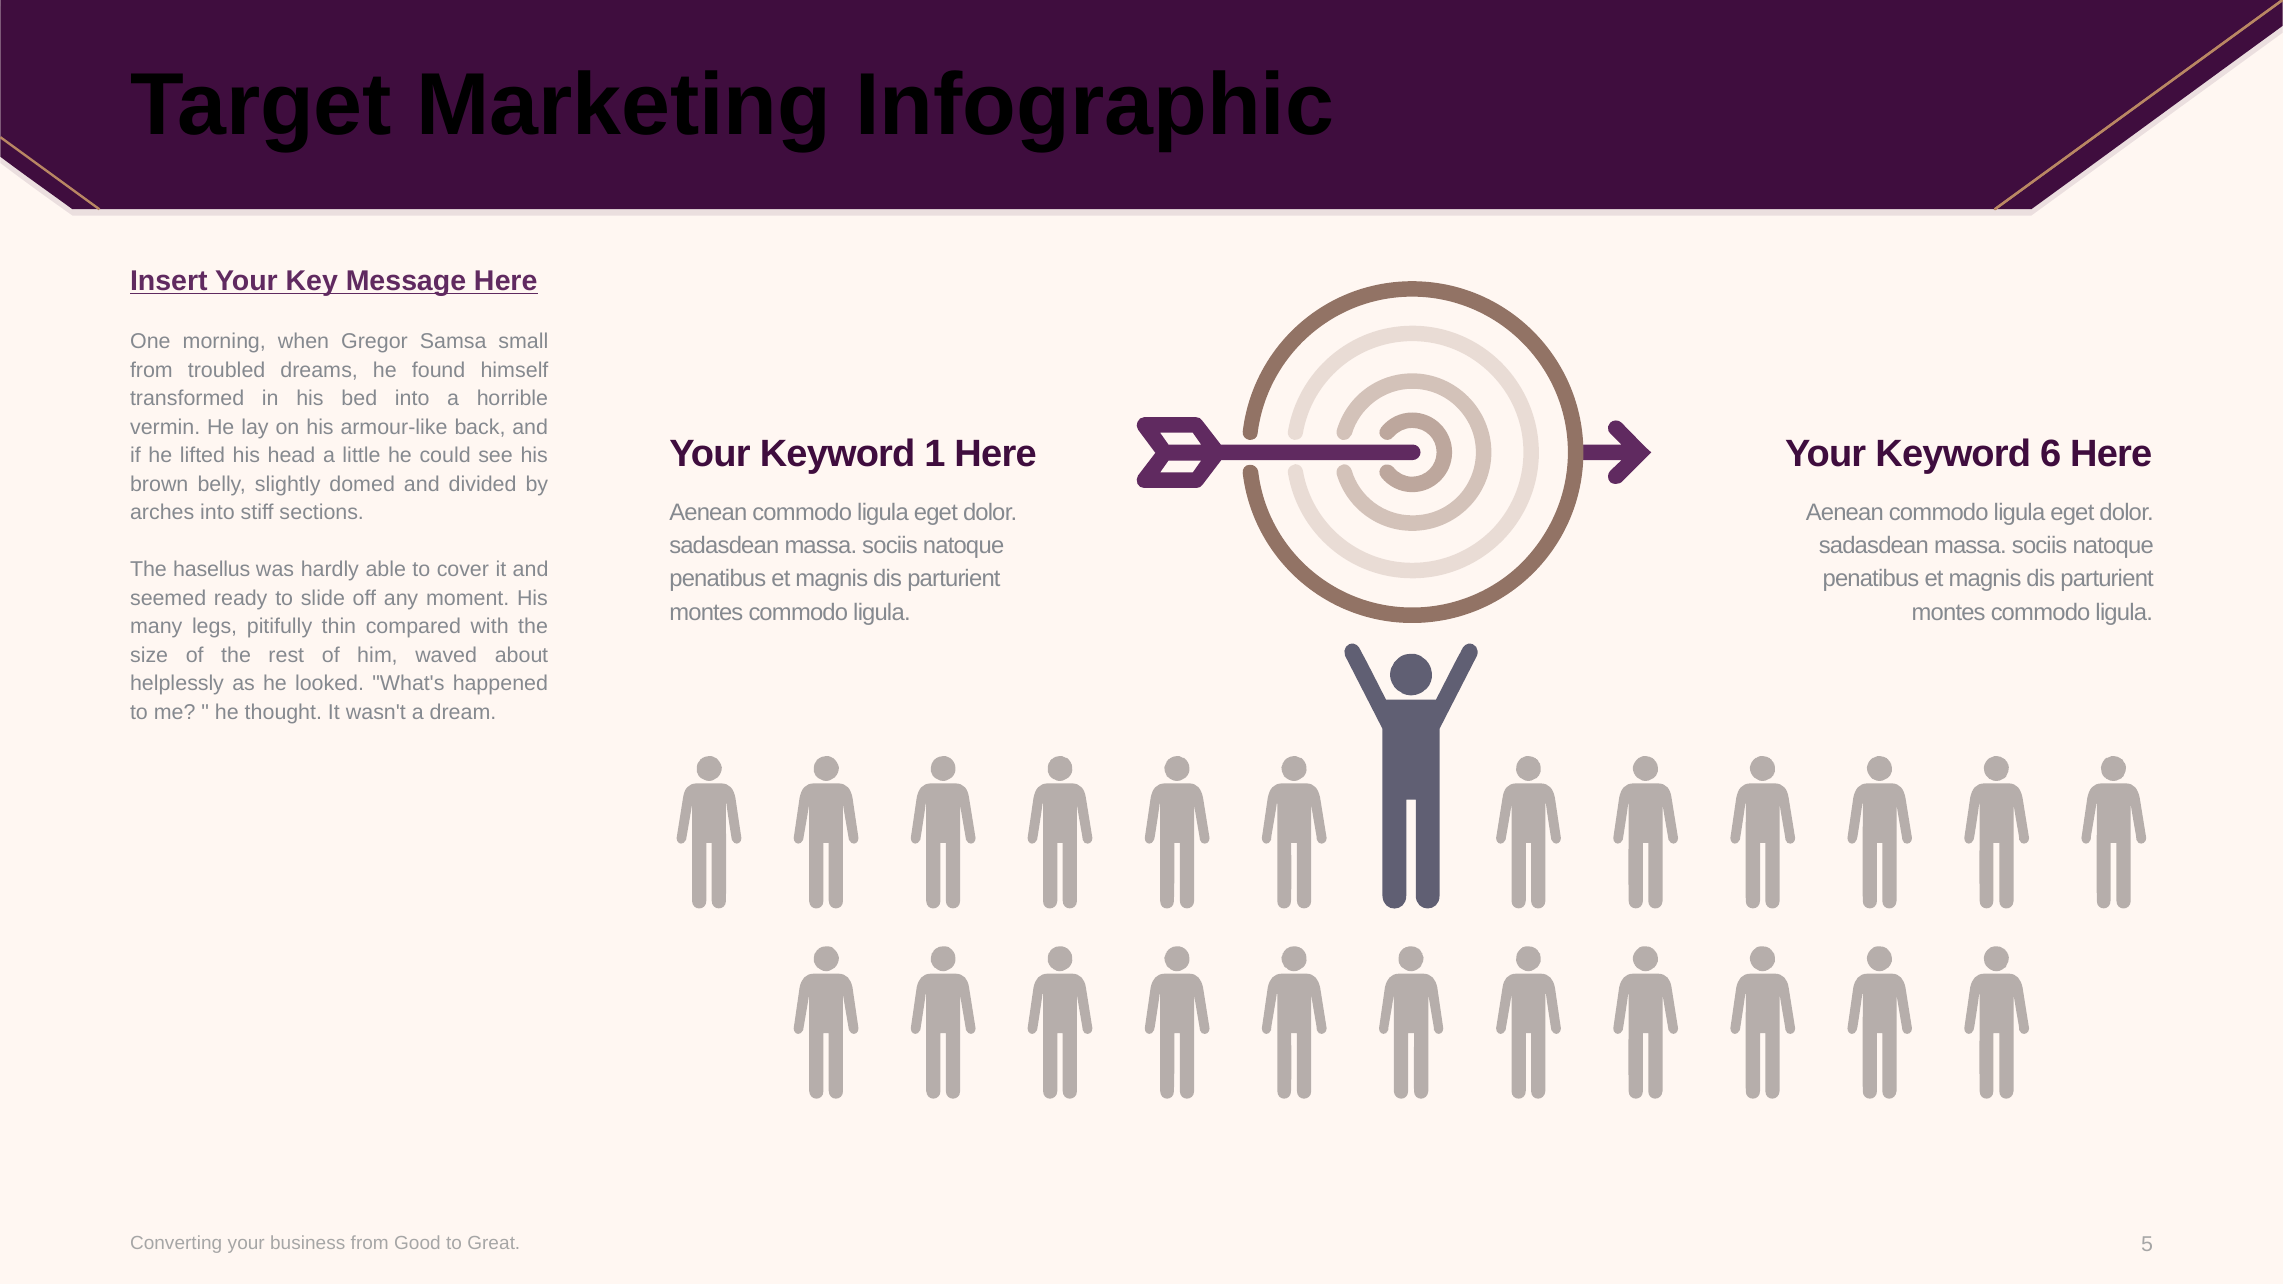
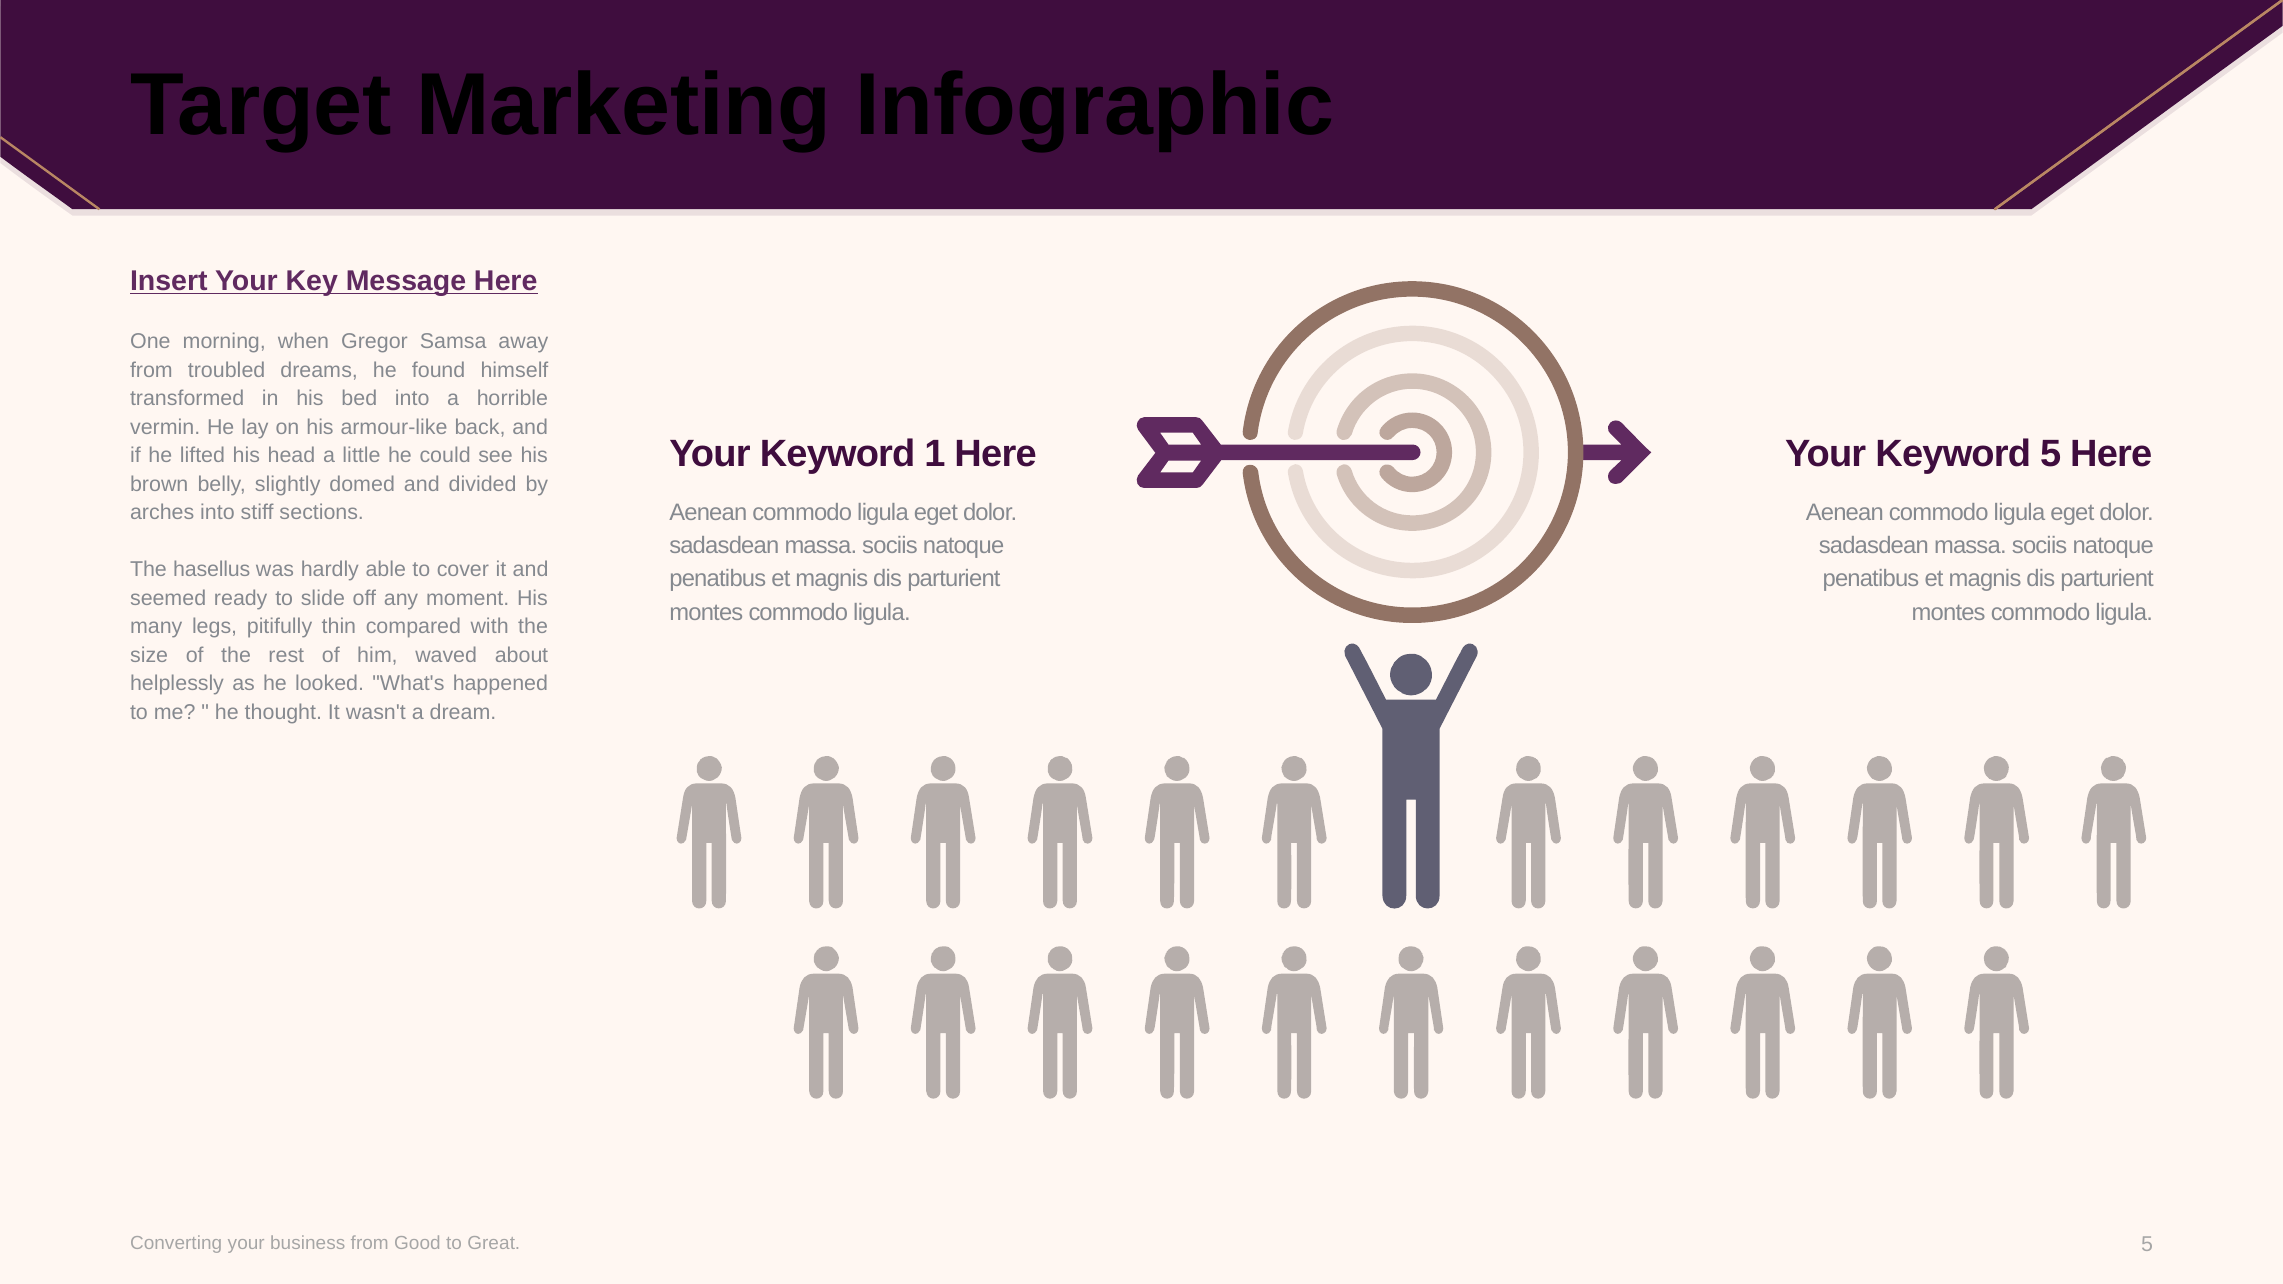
small: small -> away
Keyword 6: 6 -> 5
